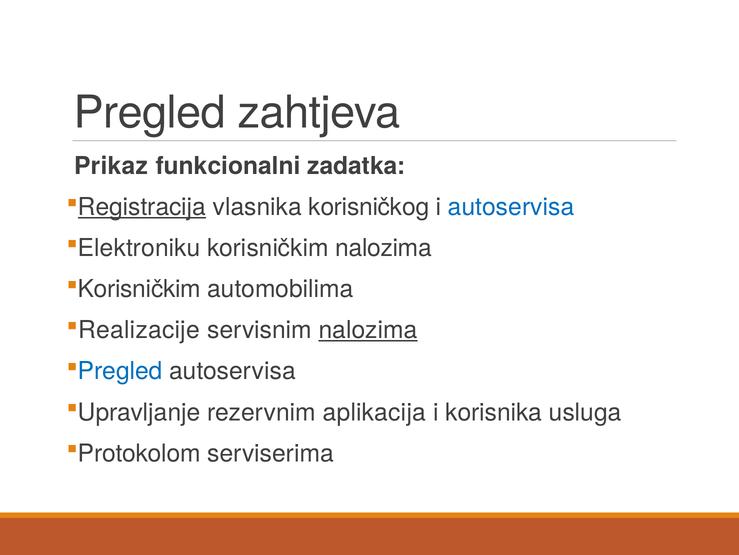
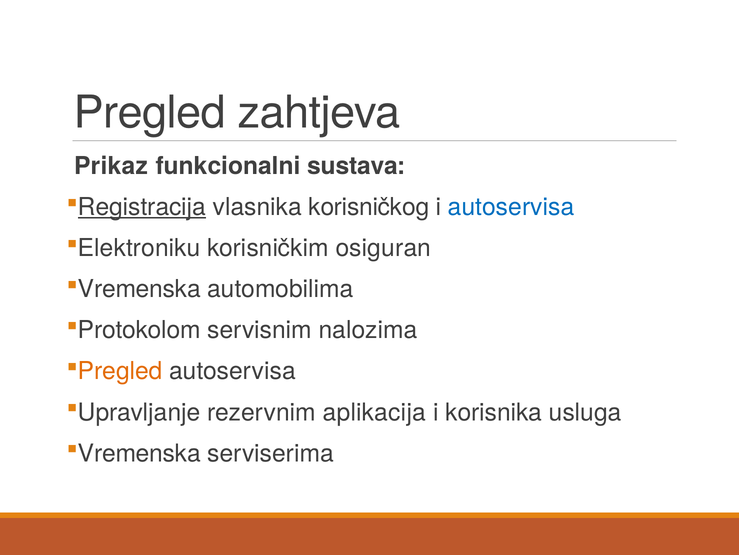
zadatka: zadatka -> sustava
korisničkim nalozima: nalozima -> osiguran
Korisničkim at (139, 289): Korisničkim -> Vremenska
Realizacije: Realizacije -> Protokolom
nalozima at (368, 330) underline: present -> none
Pregled at (120, 371) colour: blue -> orange
Protokolom at (139, 453): Protokolom -> Vremenska
